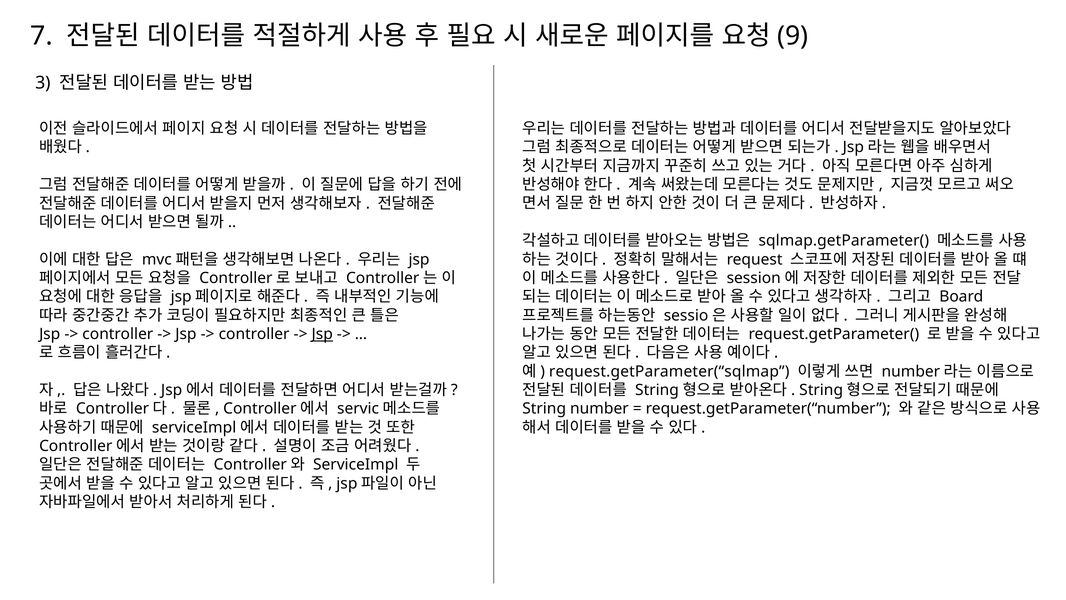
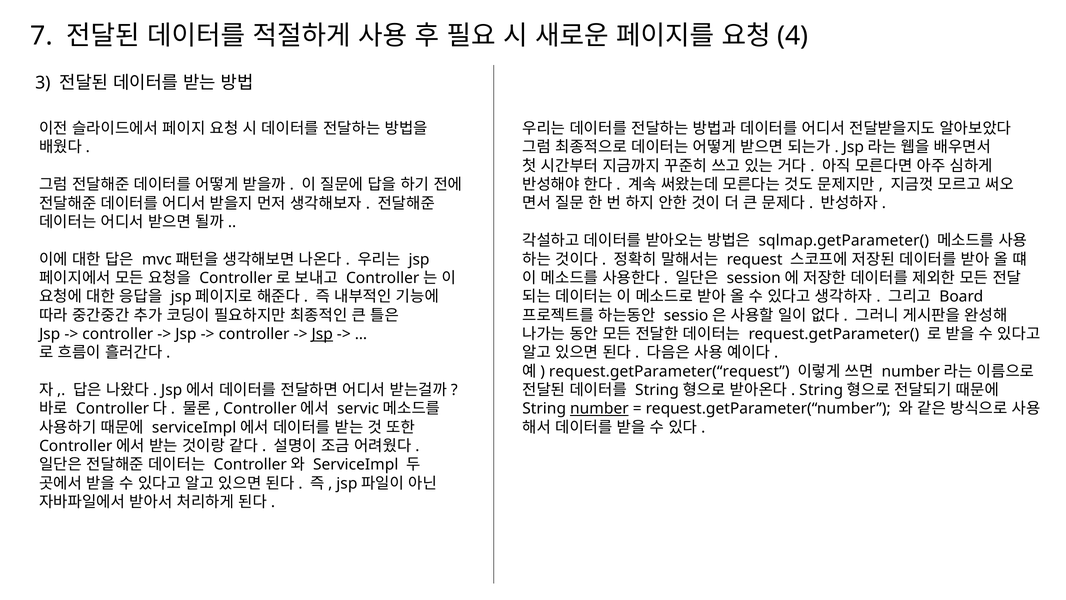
9: 9 -> 4
request.getParameter(“sqlmap: request.getParameter(“sqlmap -> request.getParameter(“request
number underline: none -> present
